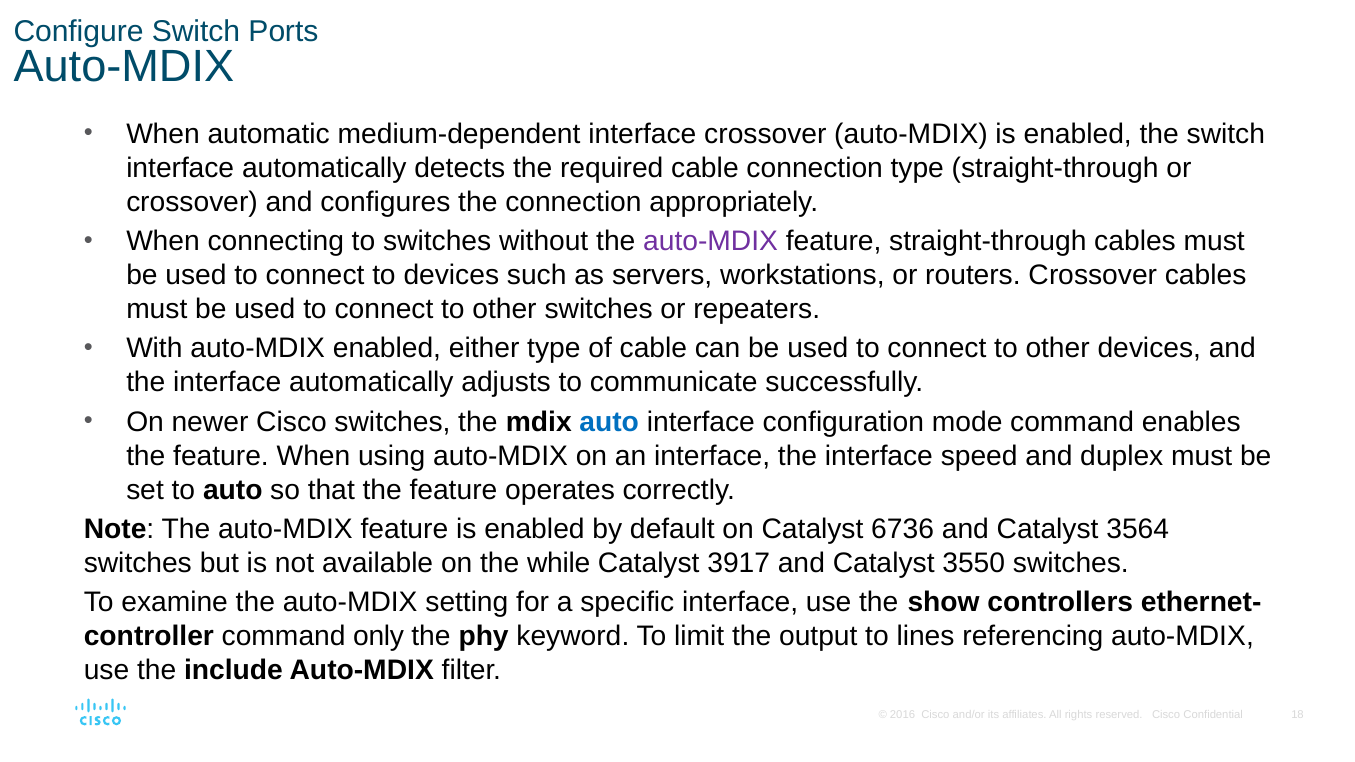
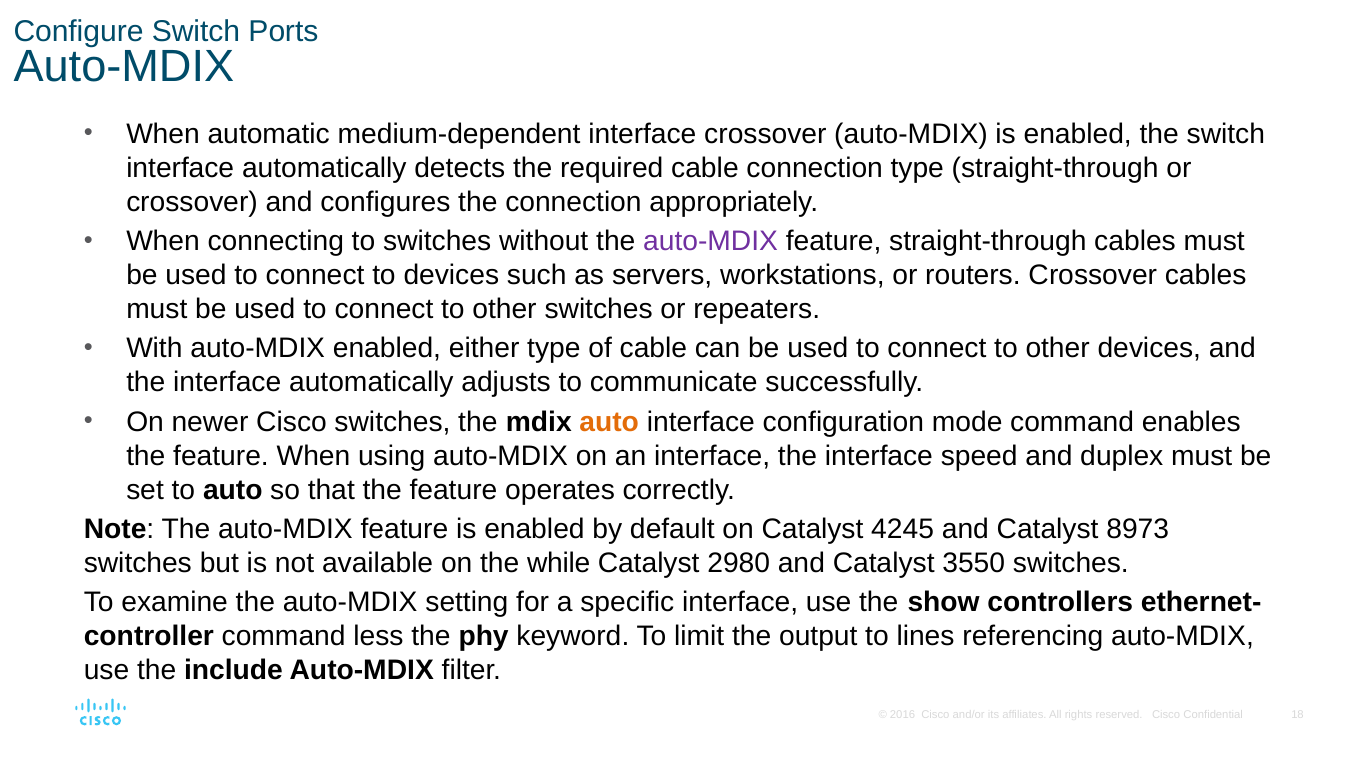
auto at (609, 422) colour: blue -> orange
6736: 6736 -> 4245
3564: 3564 -> 8973
3917: 3917 -> 2980
only: only -> less
